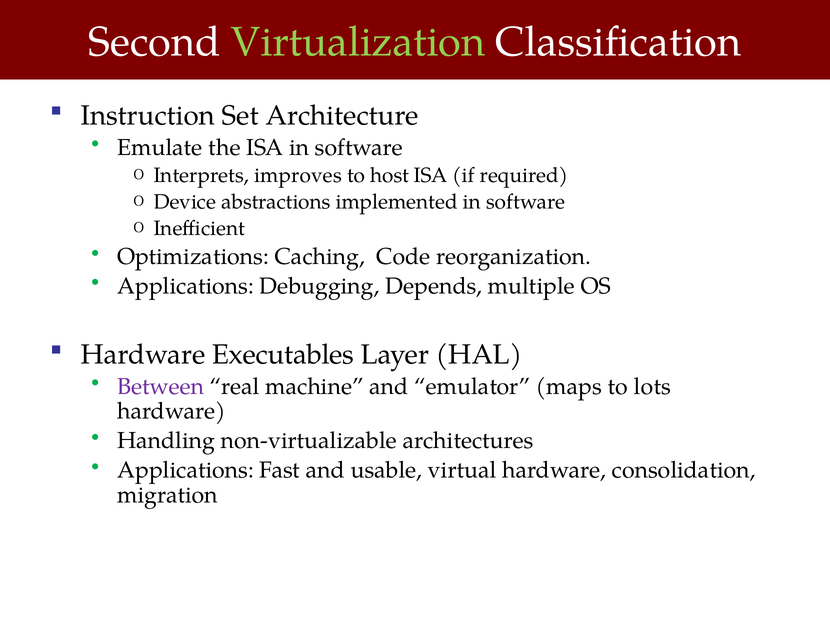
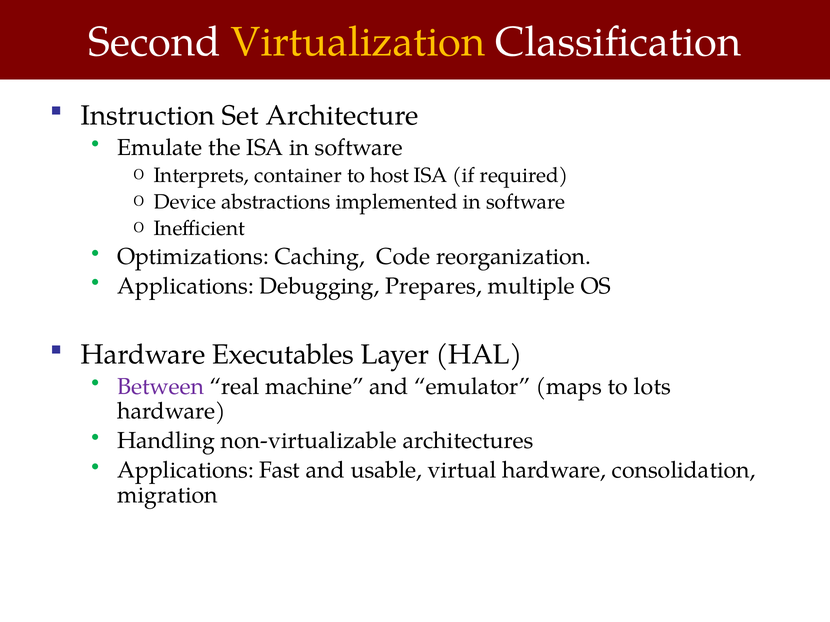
Virtualization colour: light green -> yellow
improves: improves -> container
Depends: Depends -> Prepares
